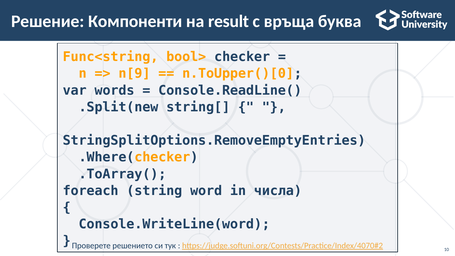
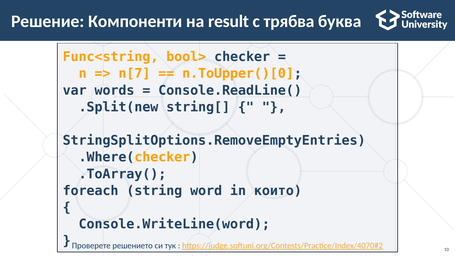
връща: връща -> трябва
n[9: n[9 -> n[7
числа: числа -> които
